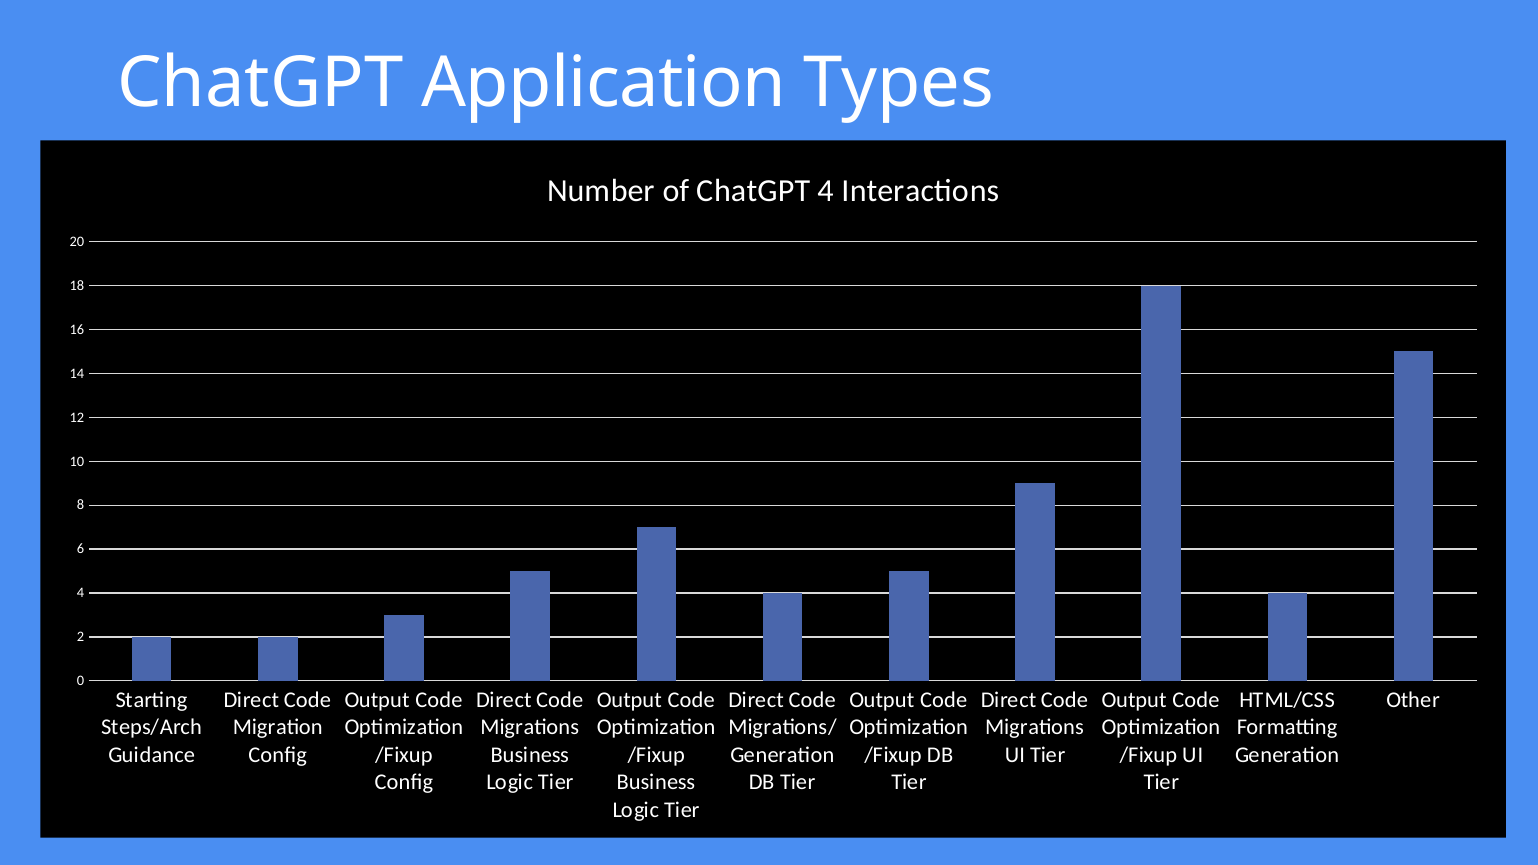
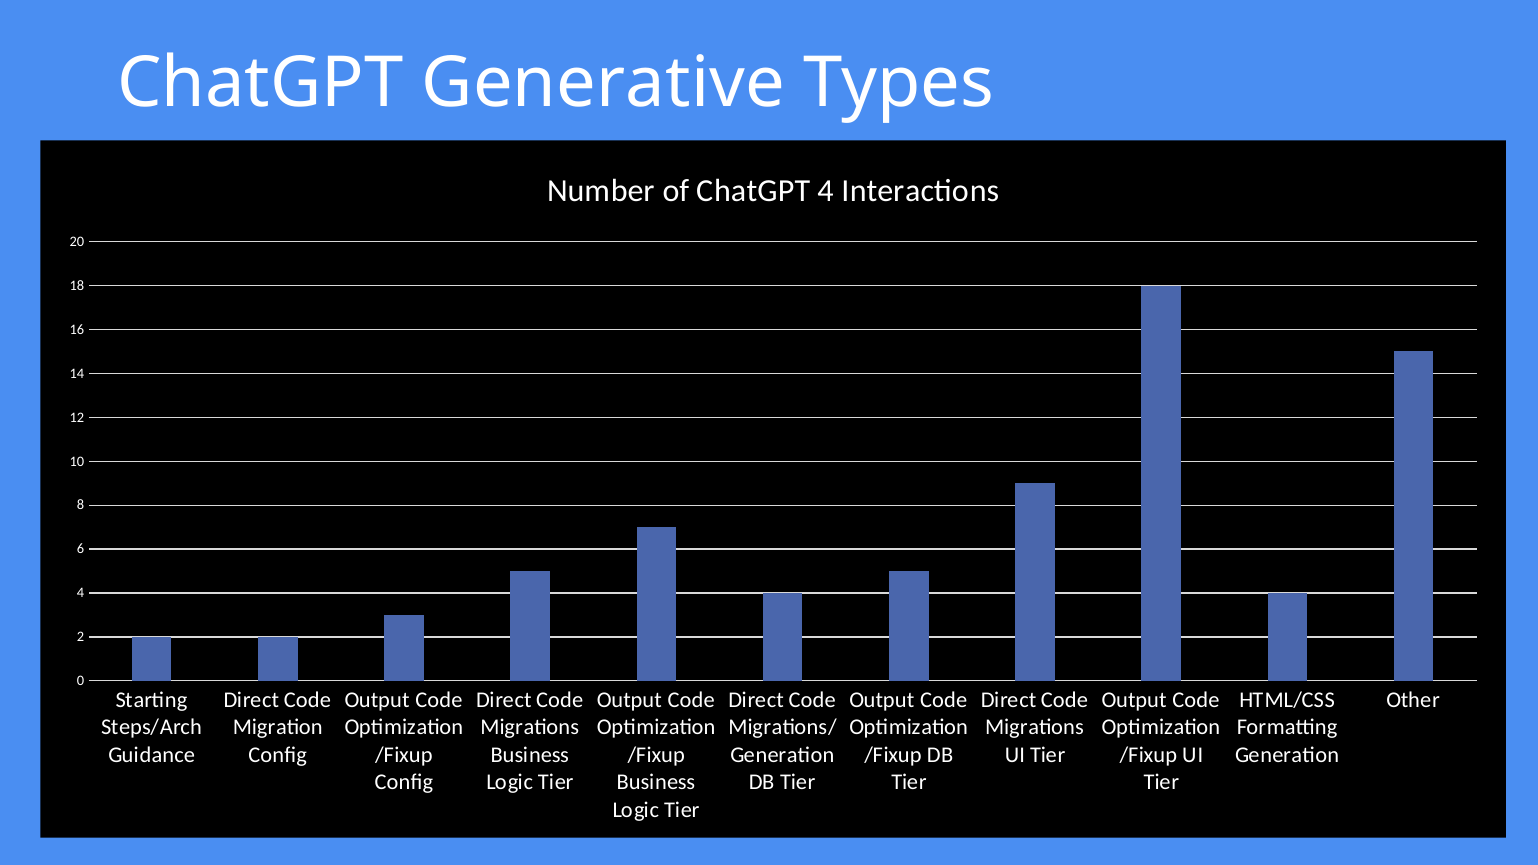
Application: Application -> Generative
